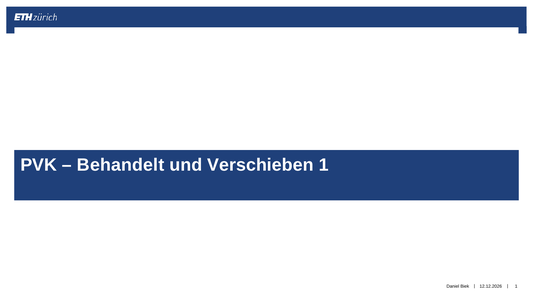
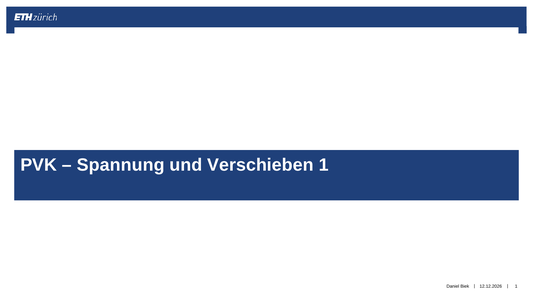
Behandelt: Behandelt -> Spannung
